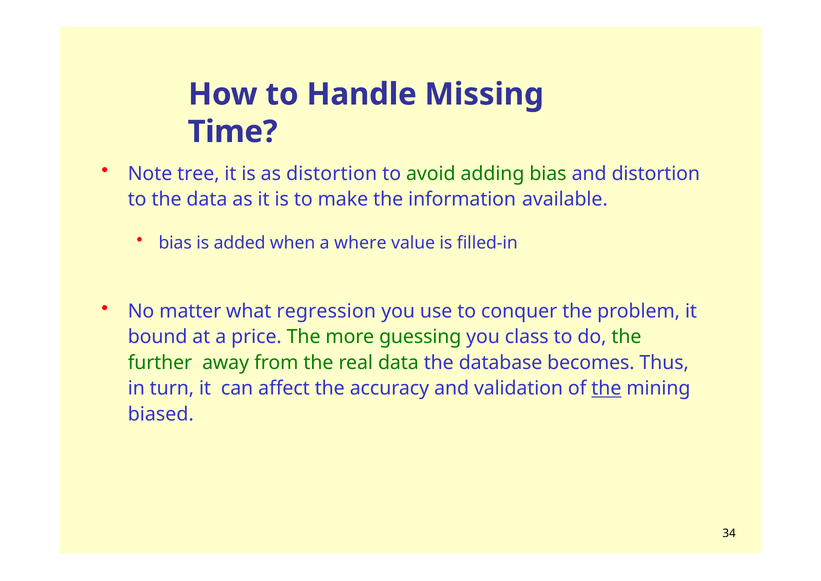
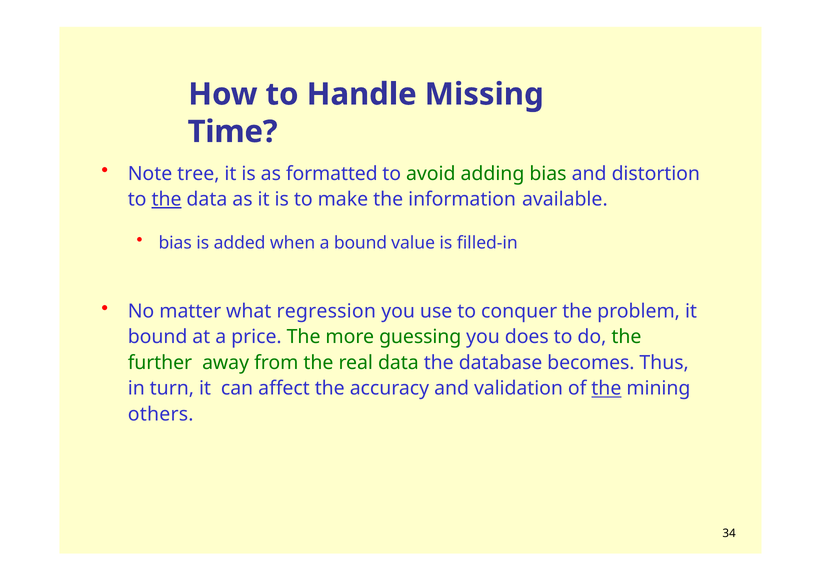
as distortion: distortion -> formatted
the at (167, 199) underline: none -> present
a where: where -> bound
class: class -> does
biased: biased -> others
